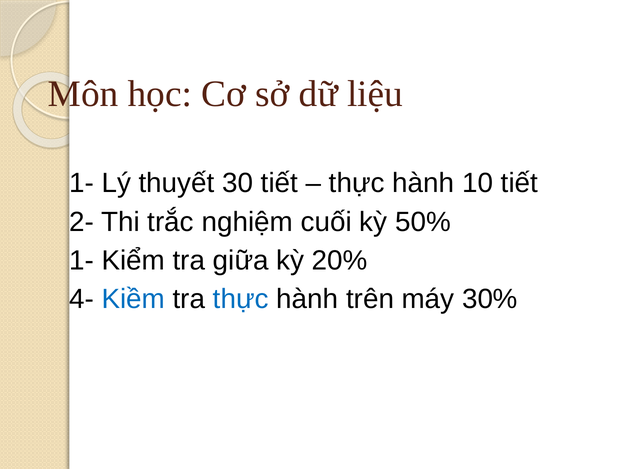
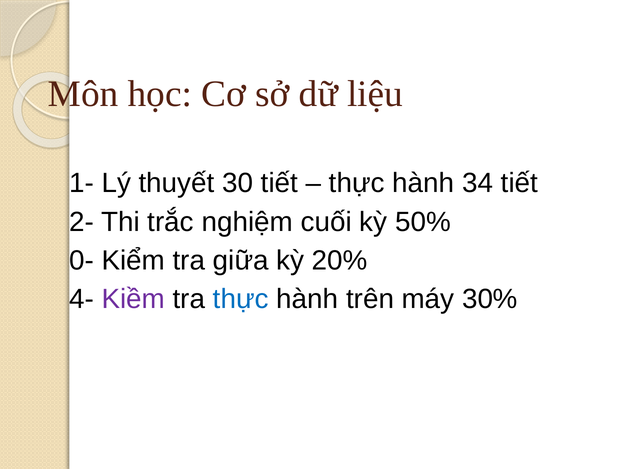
10: 10 -> 34
1- at (82, 261): 1- -> 0-
Kiềm colour: blue -> purple
